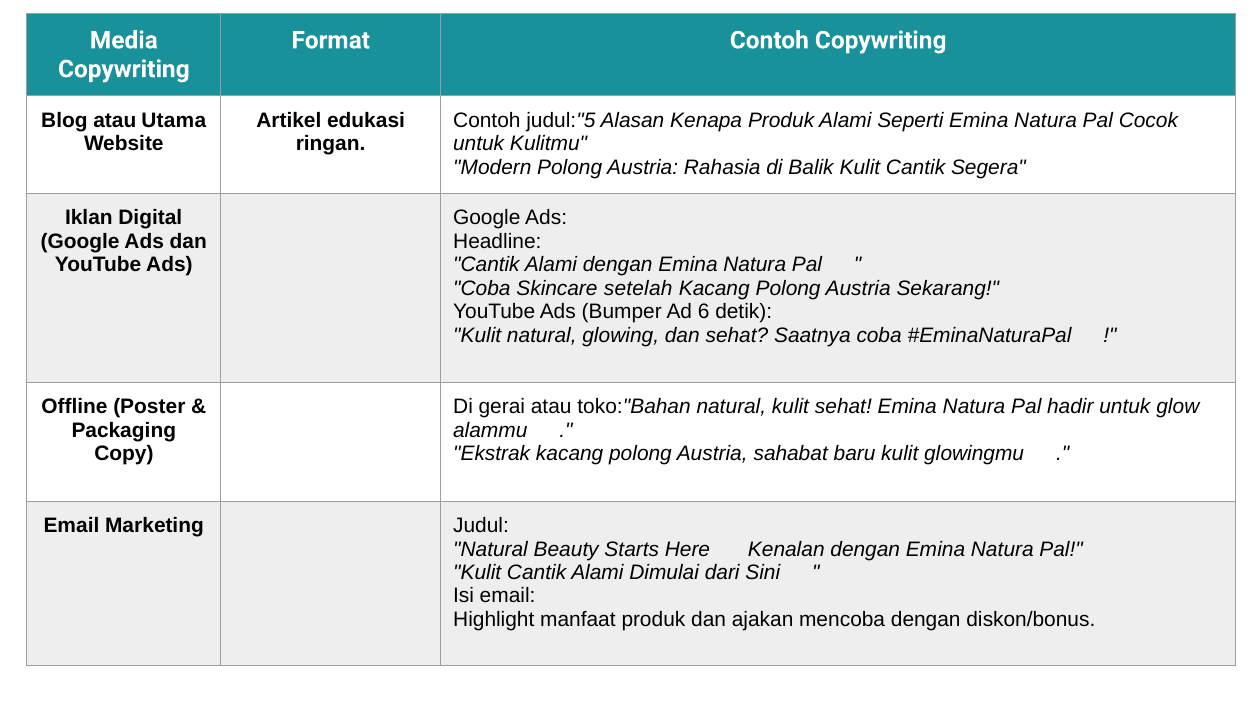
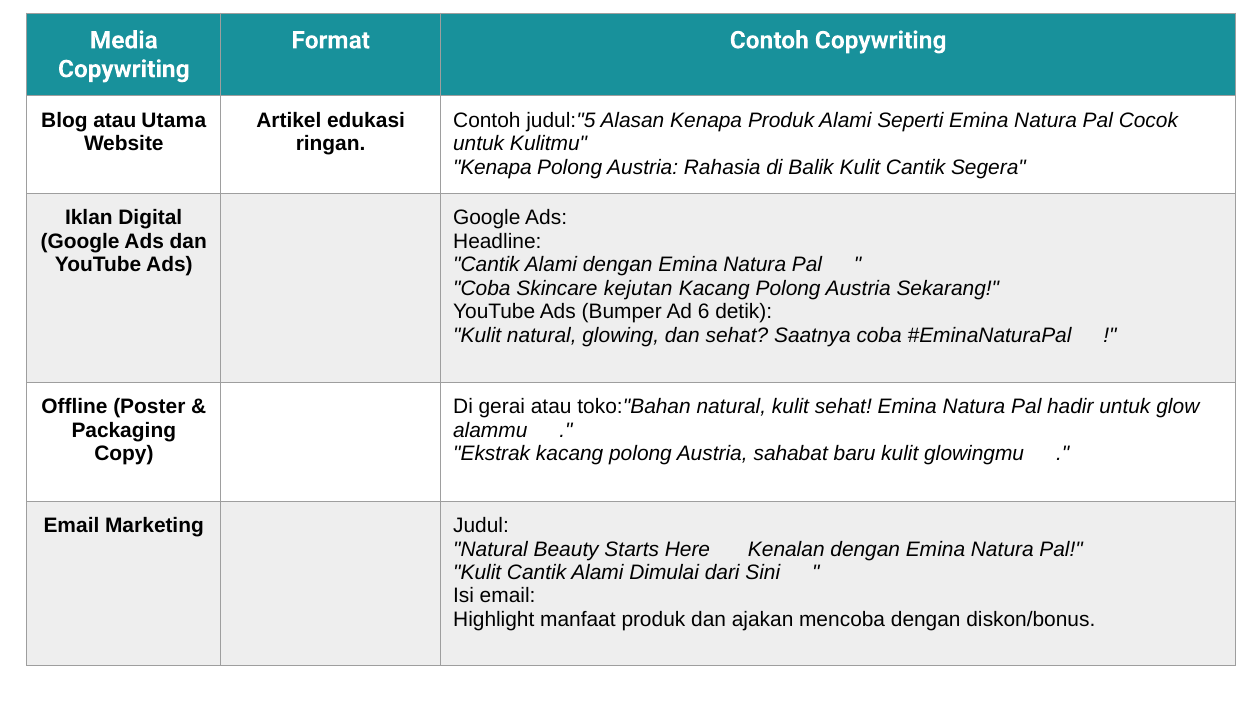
Modern at (492, 167): Modern -> Kenapa
setelah: setelah -> kejutan
